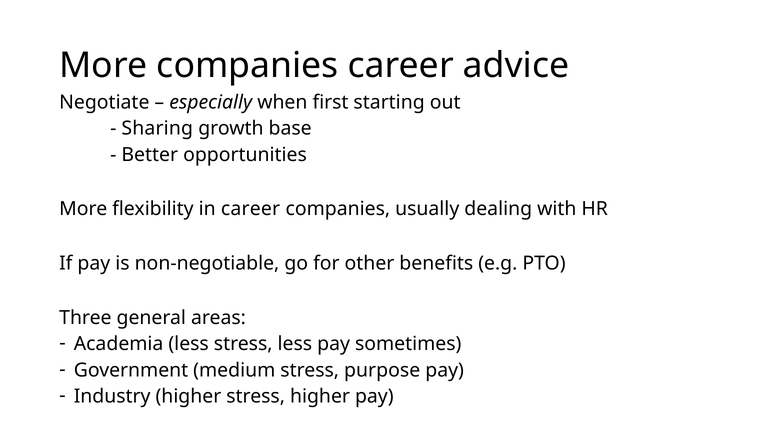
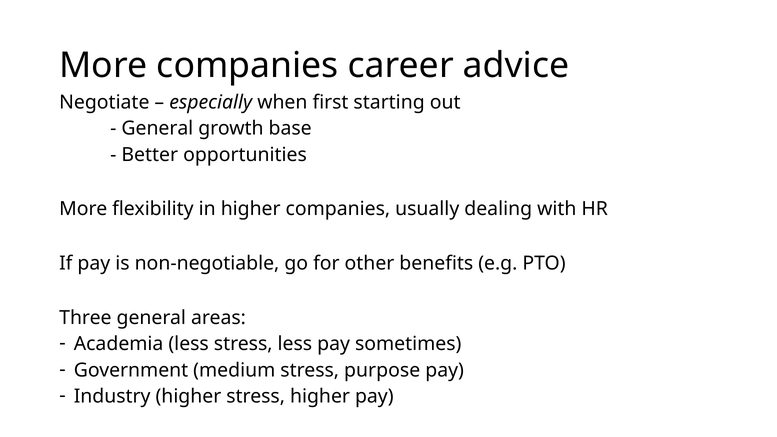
Sharing at (157, 129): Sharing -> General
in career: career -> higher
